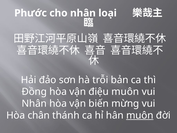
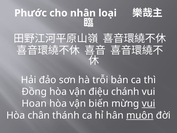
điệu muôn: muôn -> chánh
Nhân at (34, 103): Nhân -> Hoan
vui at (149, 103) underline: none -> present
